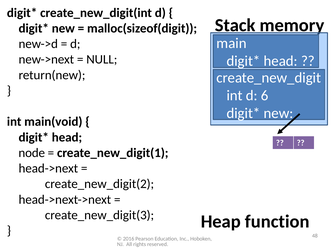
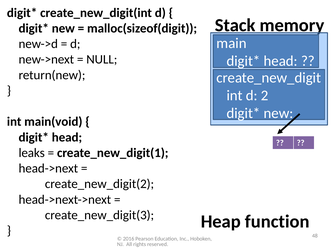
6: 6 -> 2
node: node -> leaks
